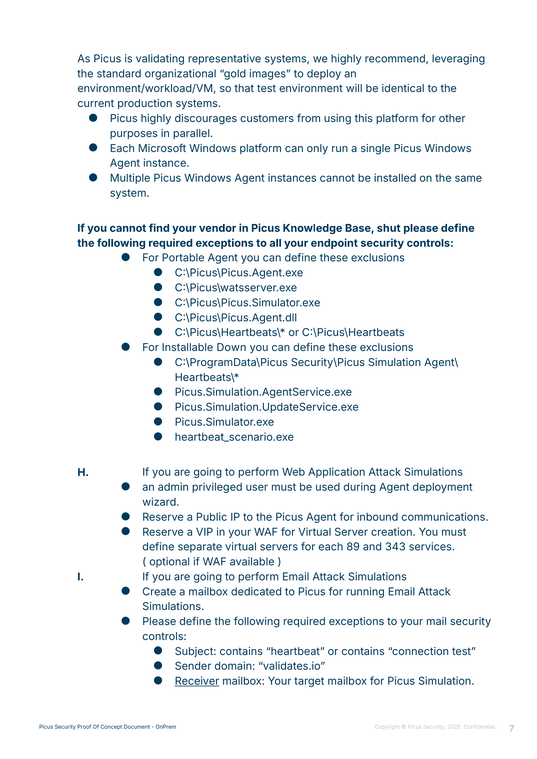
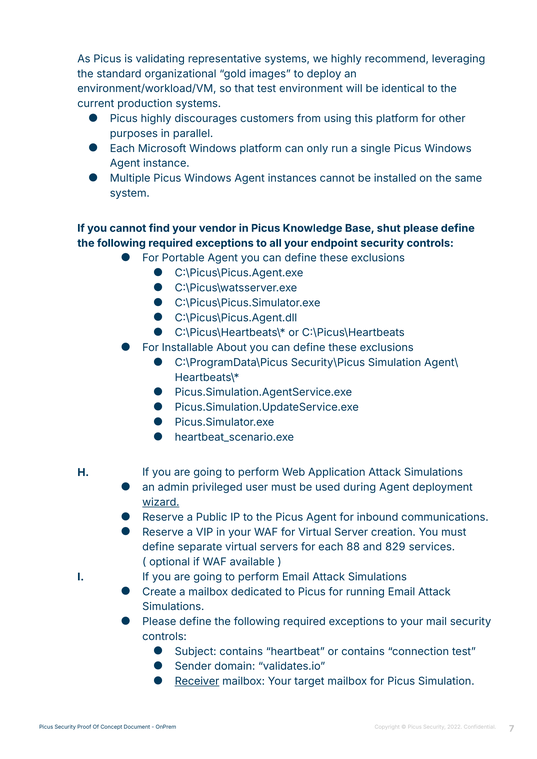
Down: Down -> About
wizard underline: none -> present
89: 89 -> 88
343: 343 -> 829
